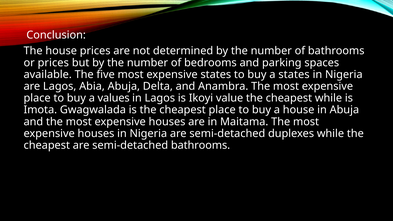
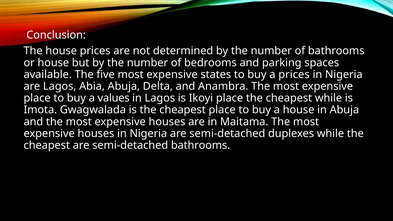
or prices: prices -> house
a states: states -> prices
Ikoyi value: value -> place
